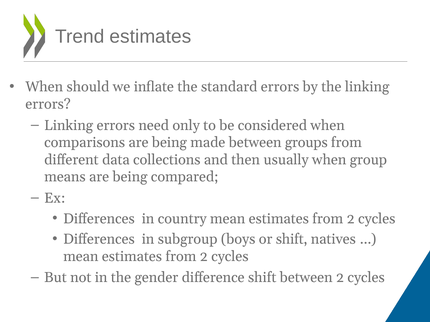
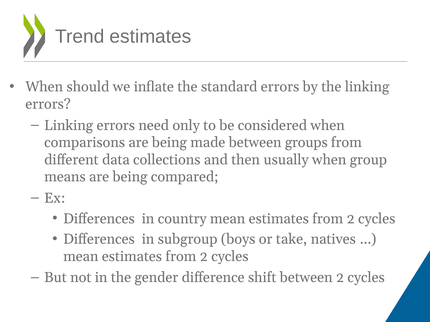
or shift: shift -> take
